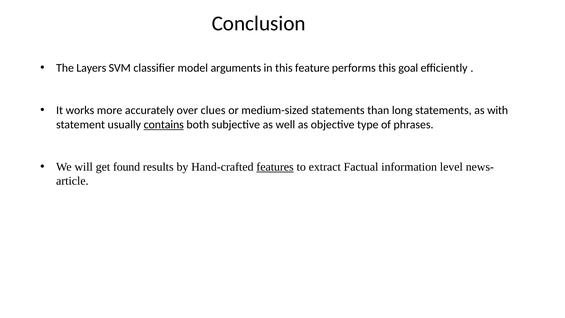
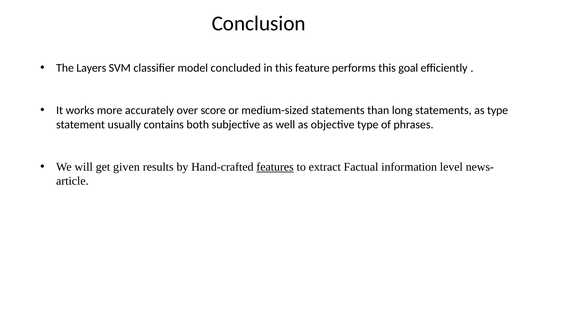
arguments: arguments -> concluded
clues: clues -> score
as with: with -> type
contains underline: present -> none
found: found -> given
